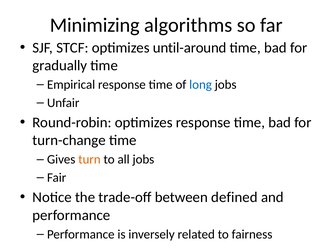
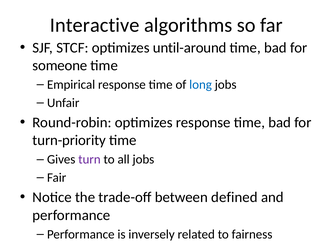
Minimizing: Minimizing -> Interactive
gradually: gradually -> someone
turn-change: turn-change -> turn-priority
turn colour: orange -> purple
